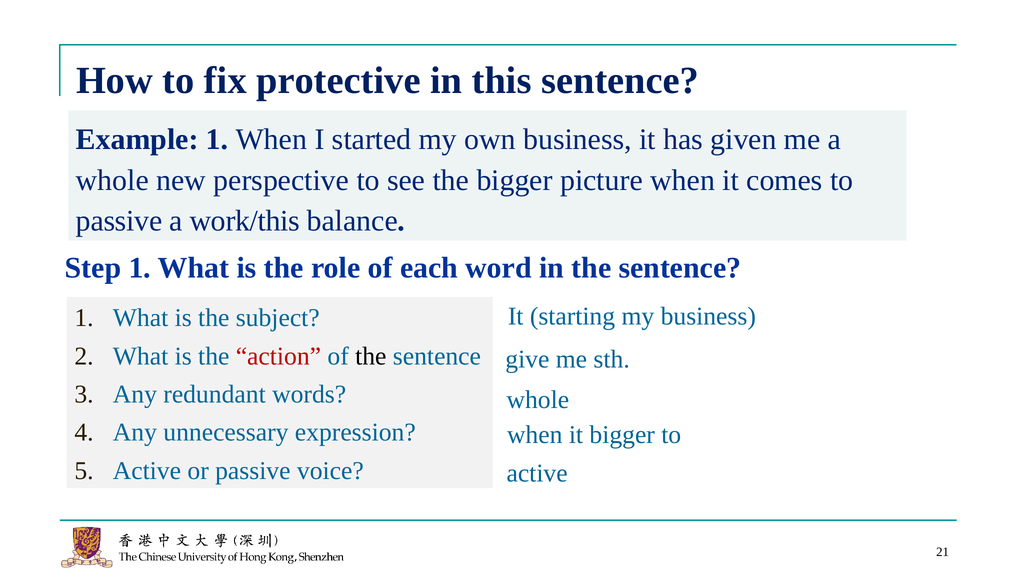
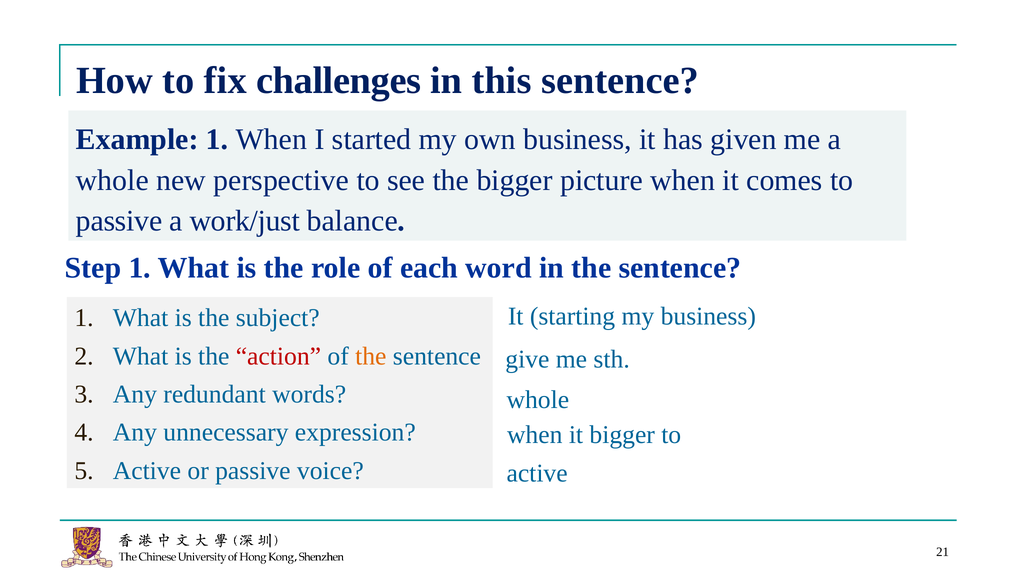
protective: protective -> challenges
work/this: work/this -> work/just
the at (371, 357) colour: black -> orange
